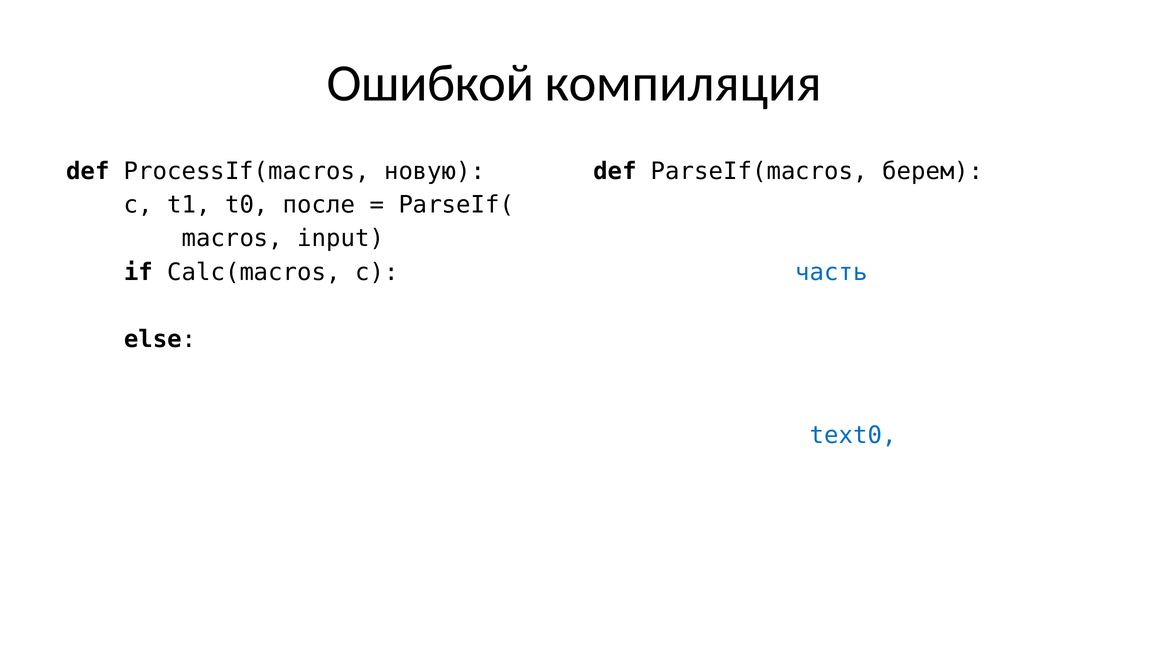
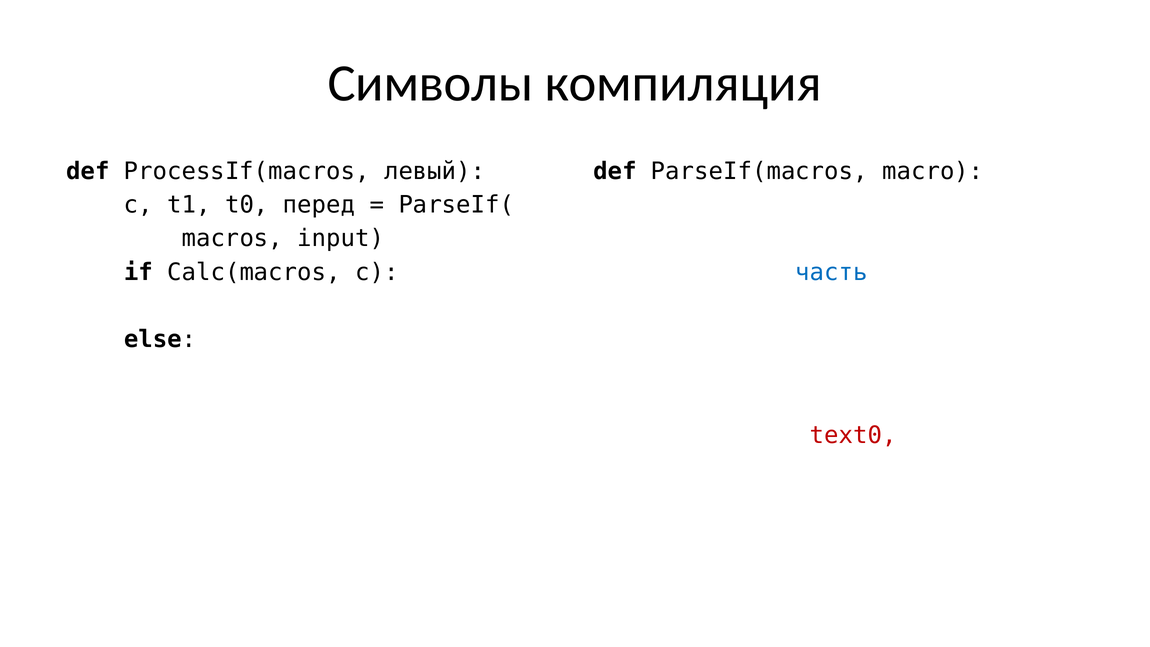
Ошибкой: Ошибкой -> Символы
новую: новую -> левый
берем: берем -> macro
t0 после: после -> перед
text0 at (853, 435) colour: blue -> red
